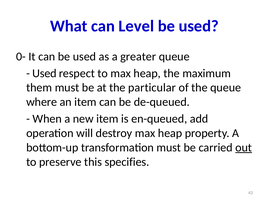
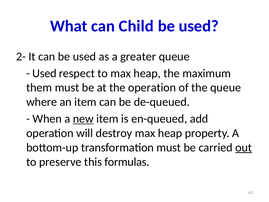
Level: Level -> Child
0-: 0- -> 2-
the particular: particular -> operation
new underline: none -> present
specifies: specifies -> formulas
